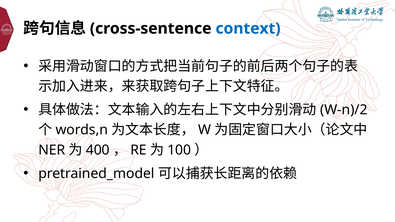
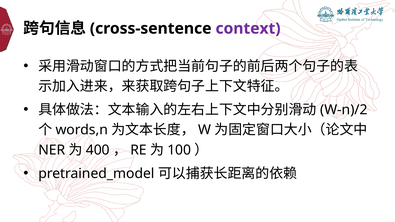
context colour: blue -> purple
